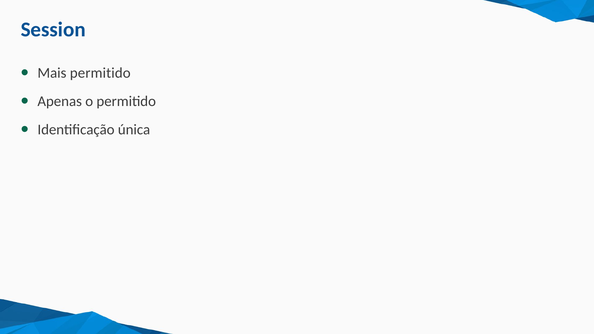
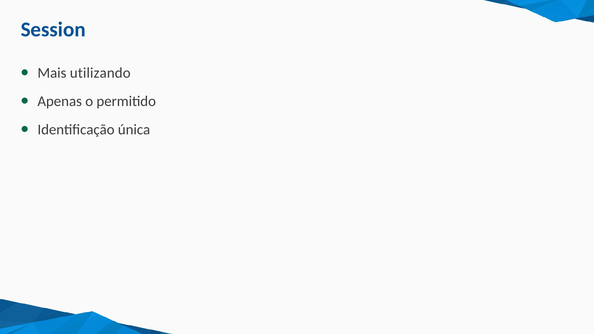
Mais permitido: permitido -> utilizando
